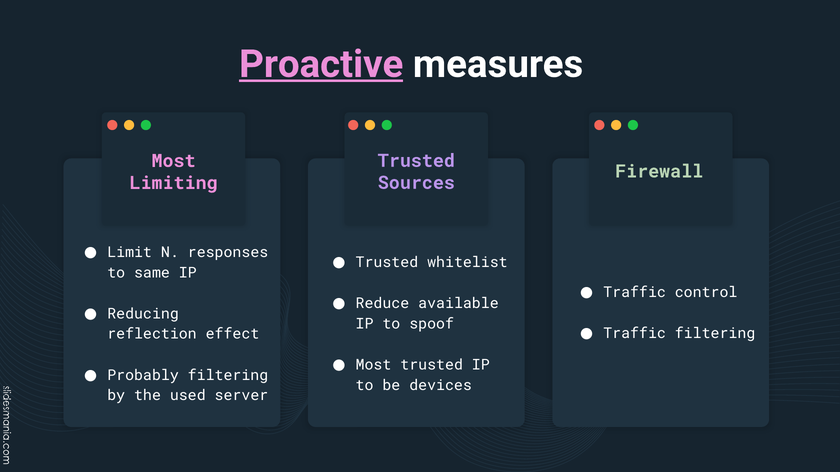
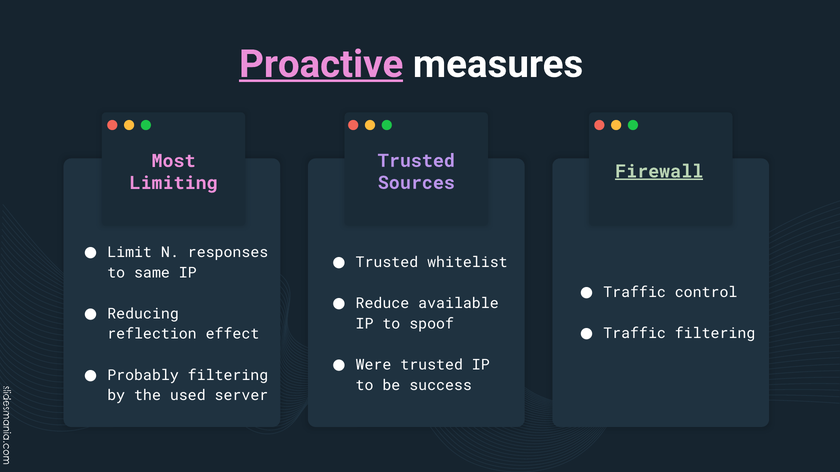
Firewall underline: none -> present
Most at (373, 365): Most -> Were
devices: devices -> success
